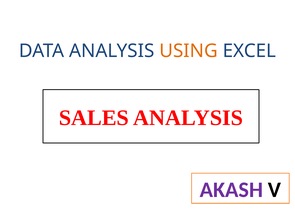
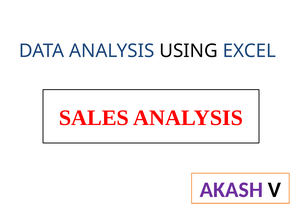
USING colour: orange -> black
